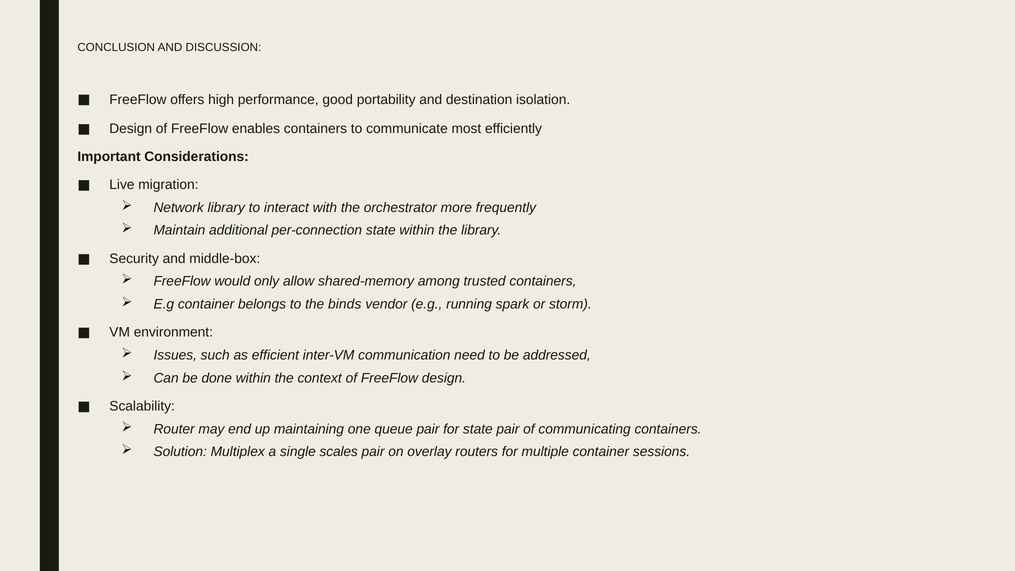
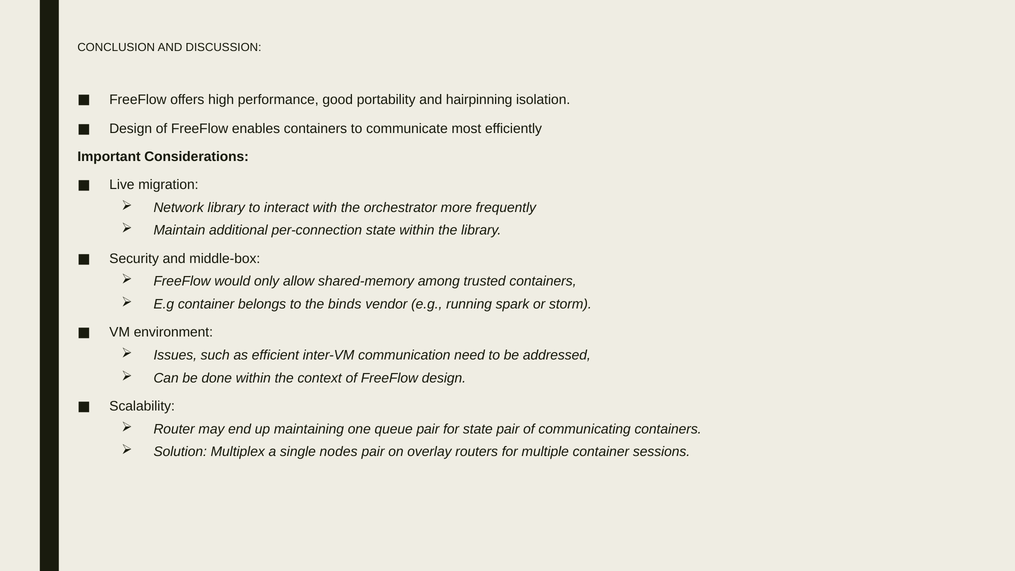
destination: destination -> hairpinning
scales: scales -> nodes
